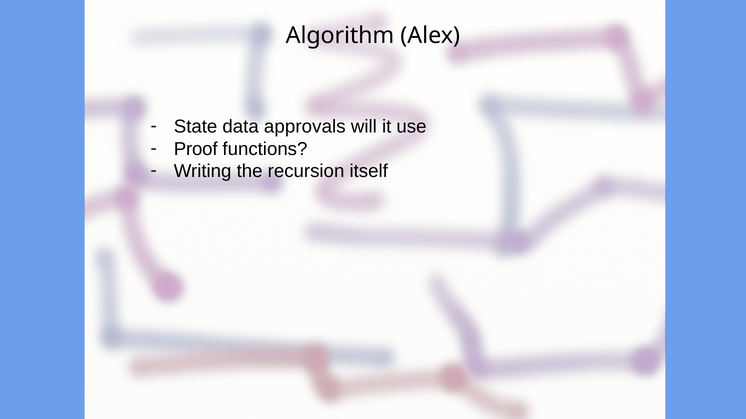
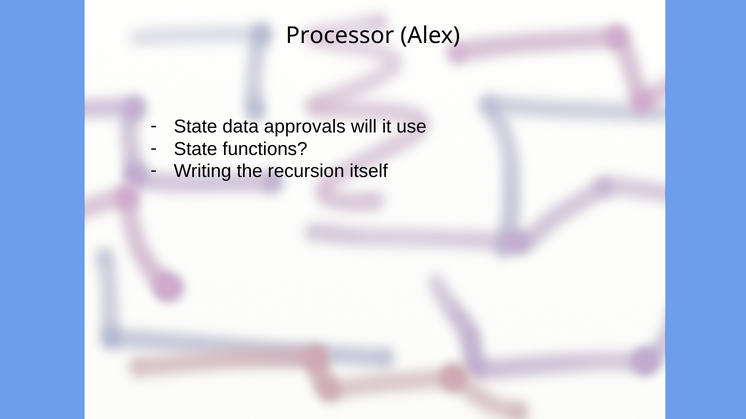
Algorithm: Algorithm -> Processor
Proof at (196, 149): Proof -> State
